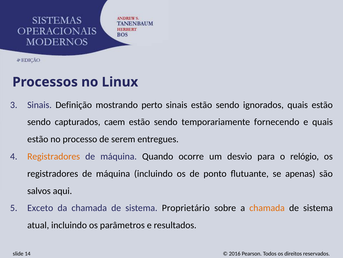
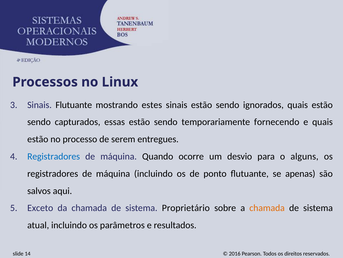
Sinais Definição: Definição -> Flutuante
perto: perto -> estes
caem: caem -> essas
Registradores at (54, 156) colour: orange -> blue
relógio: relógio -> alguns
